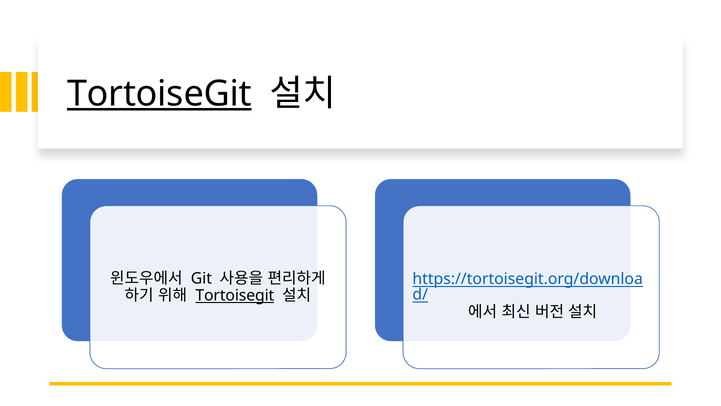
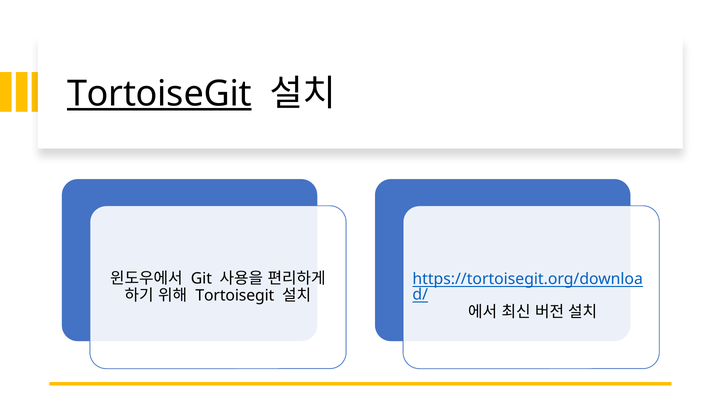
Tortoisegit at (235, 295) underline: present -> none
